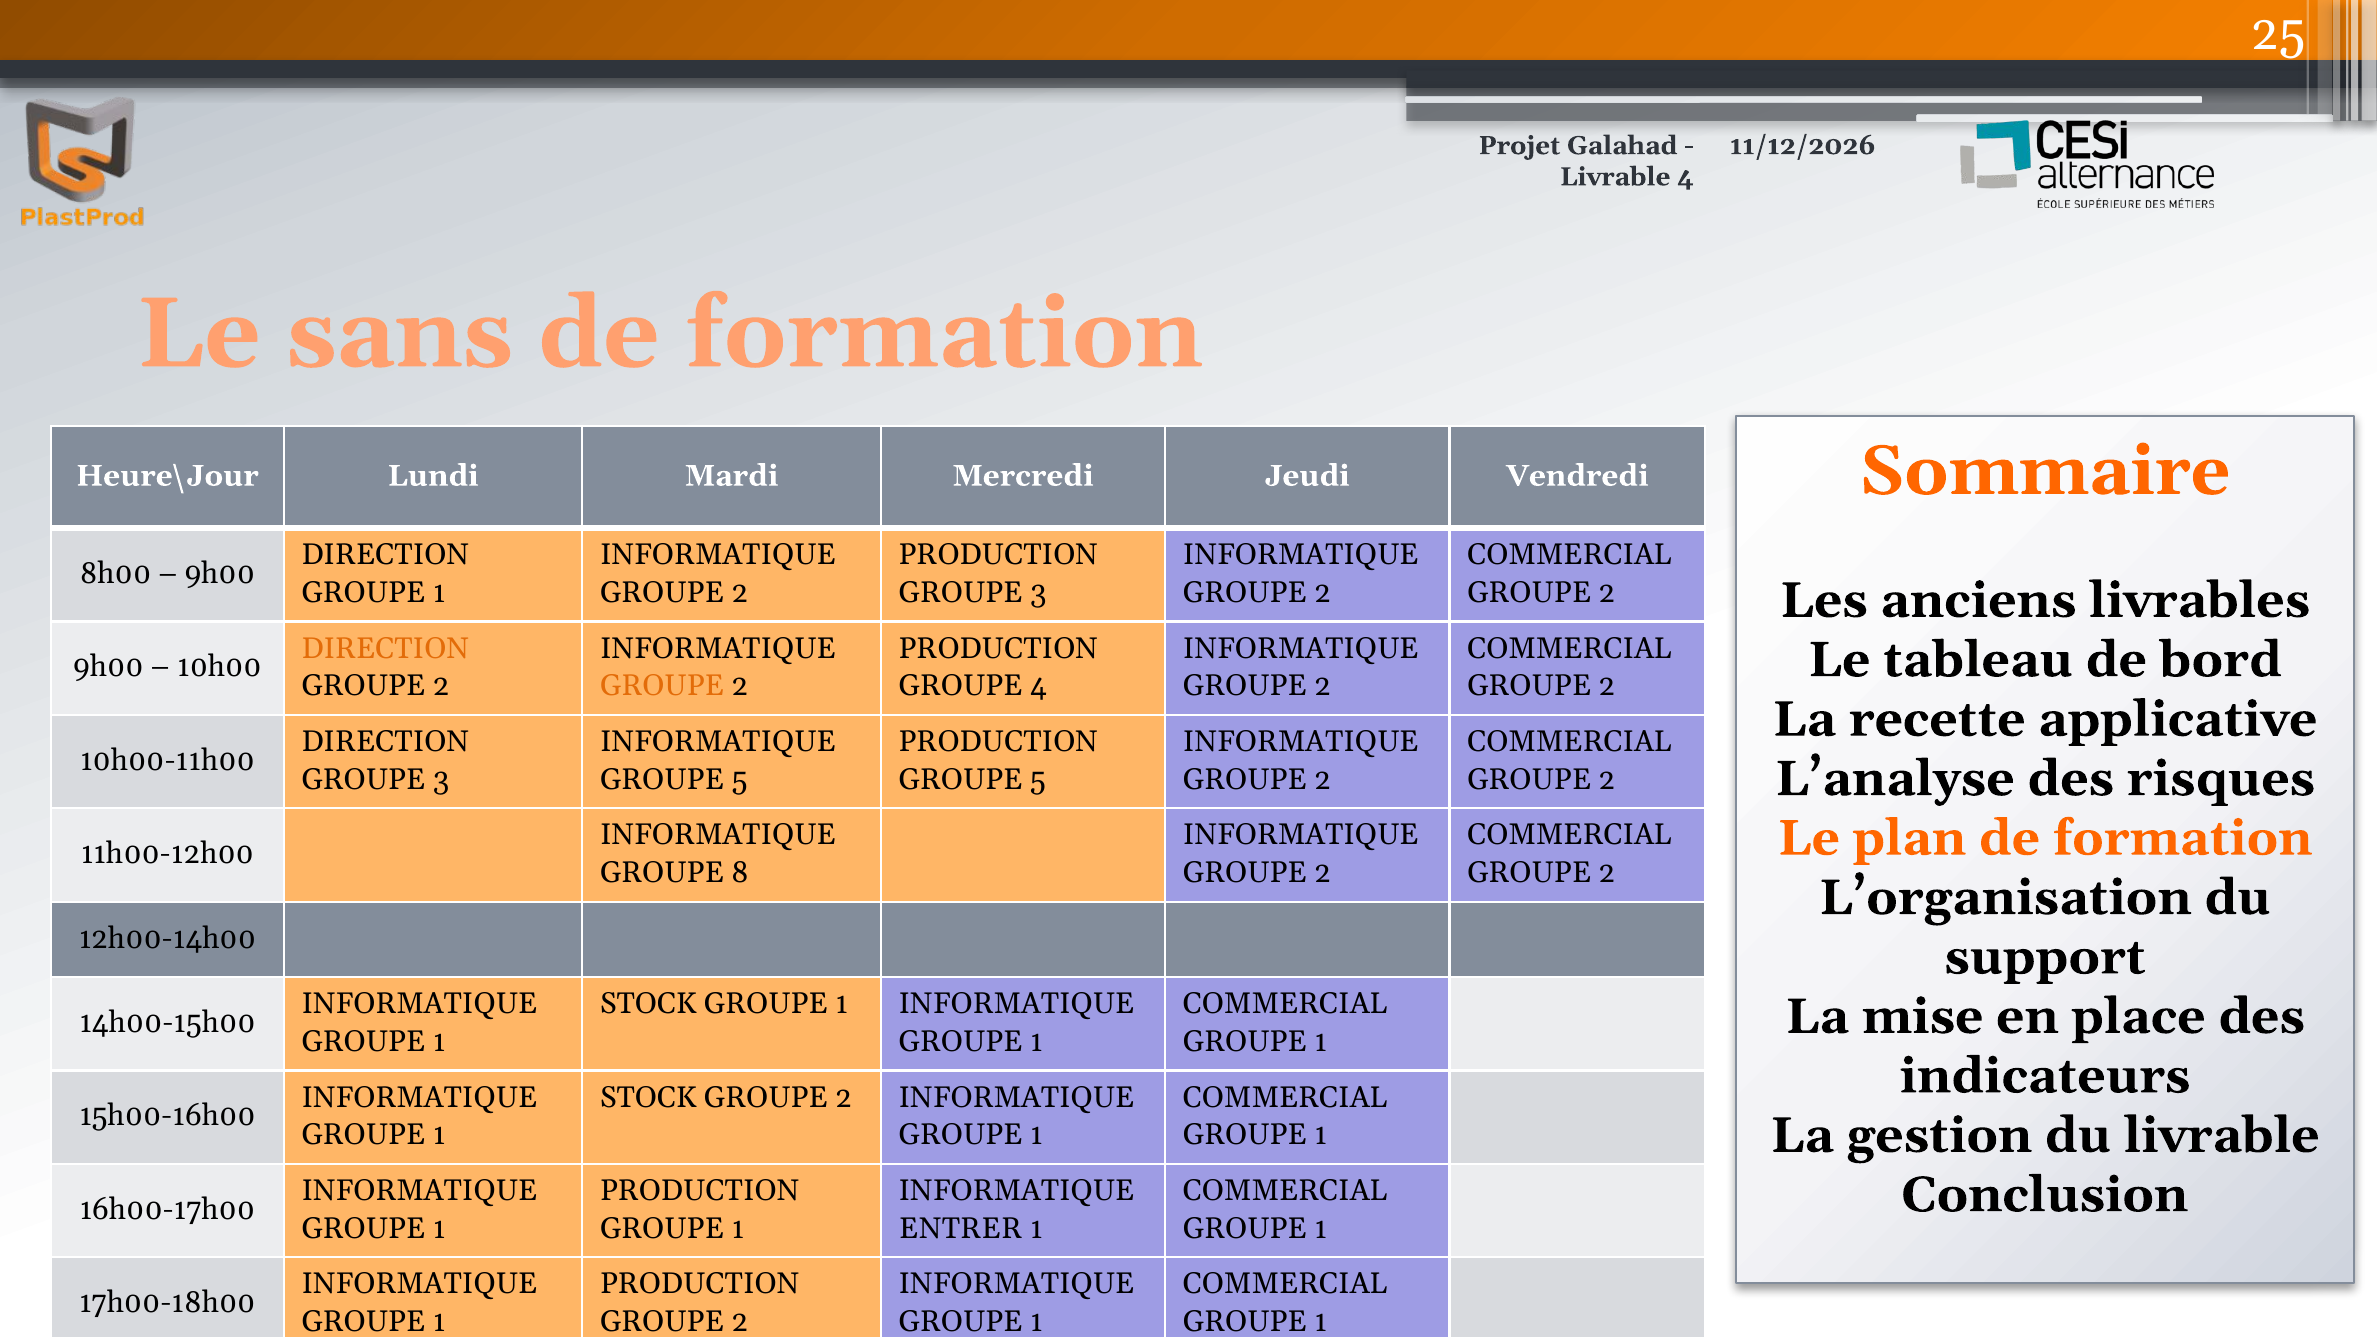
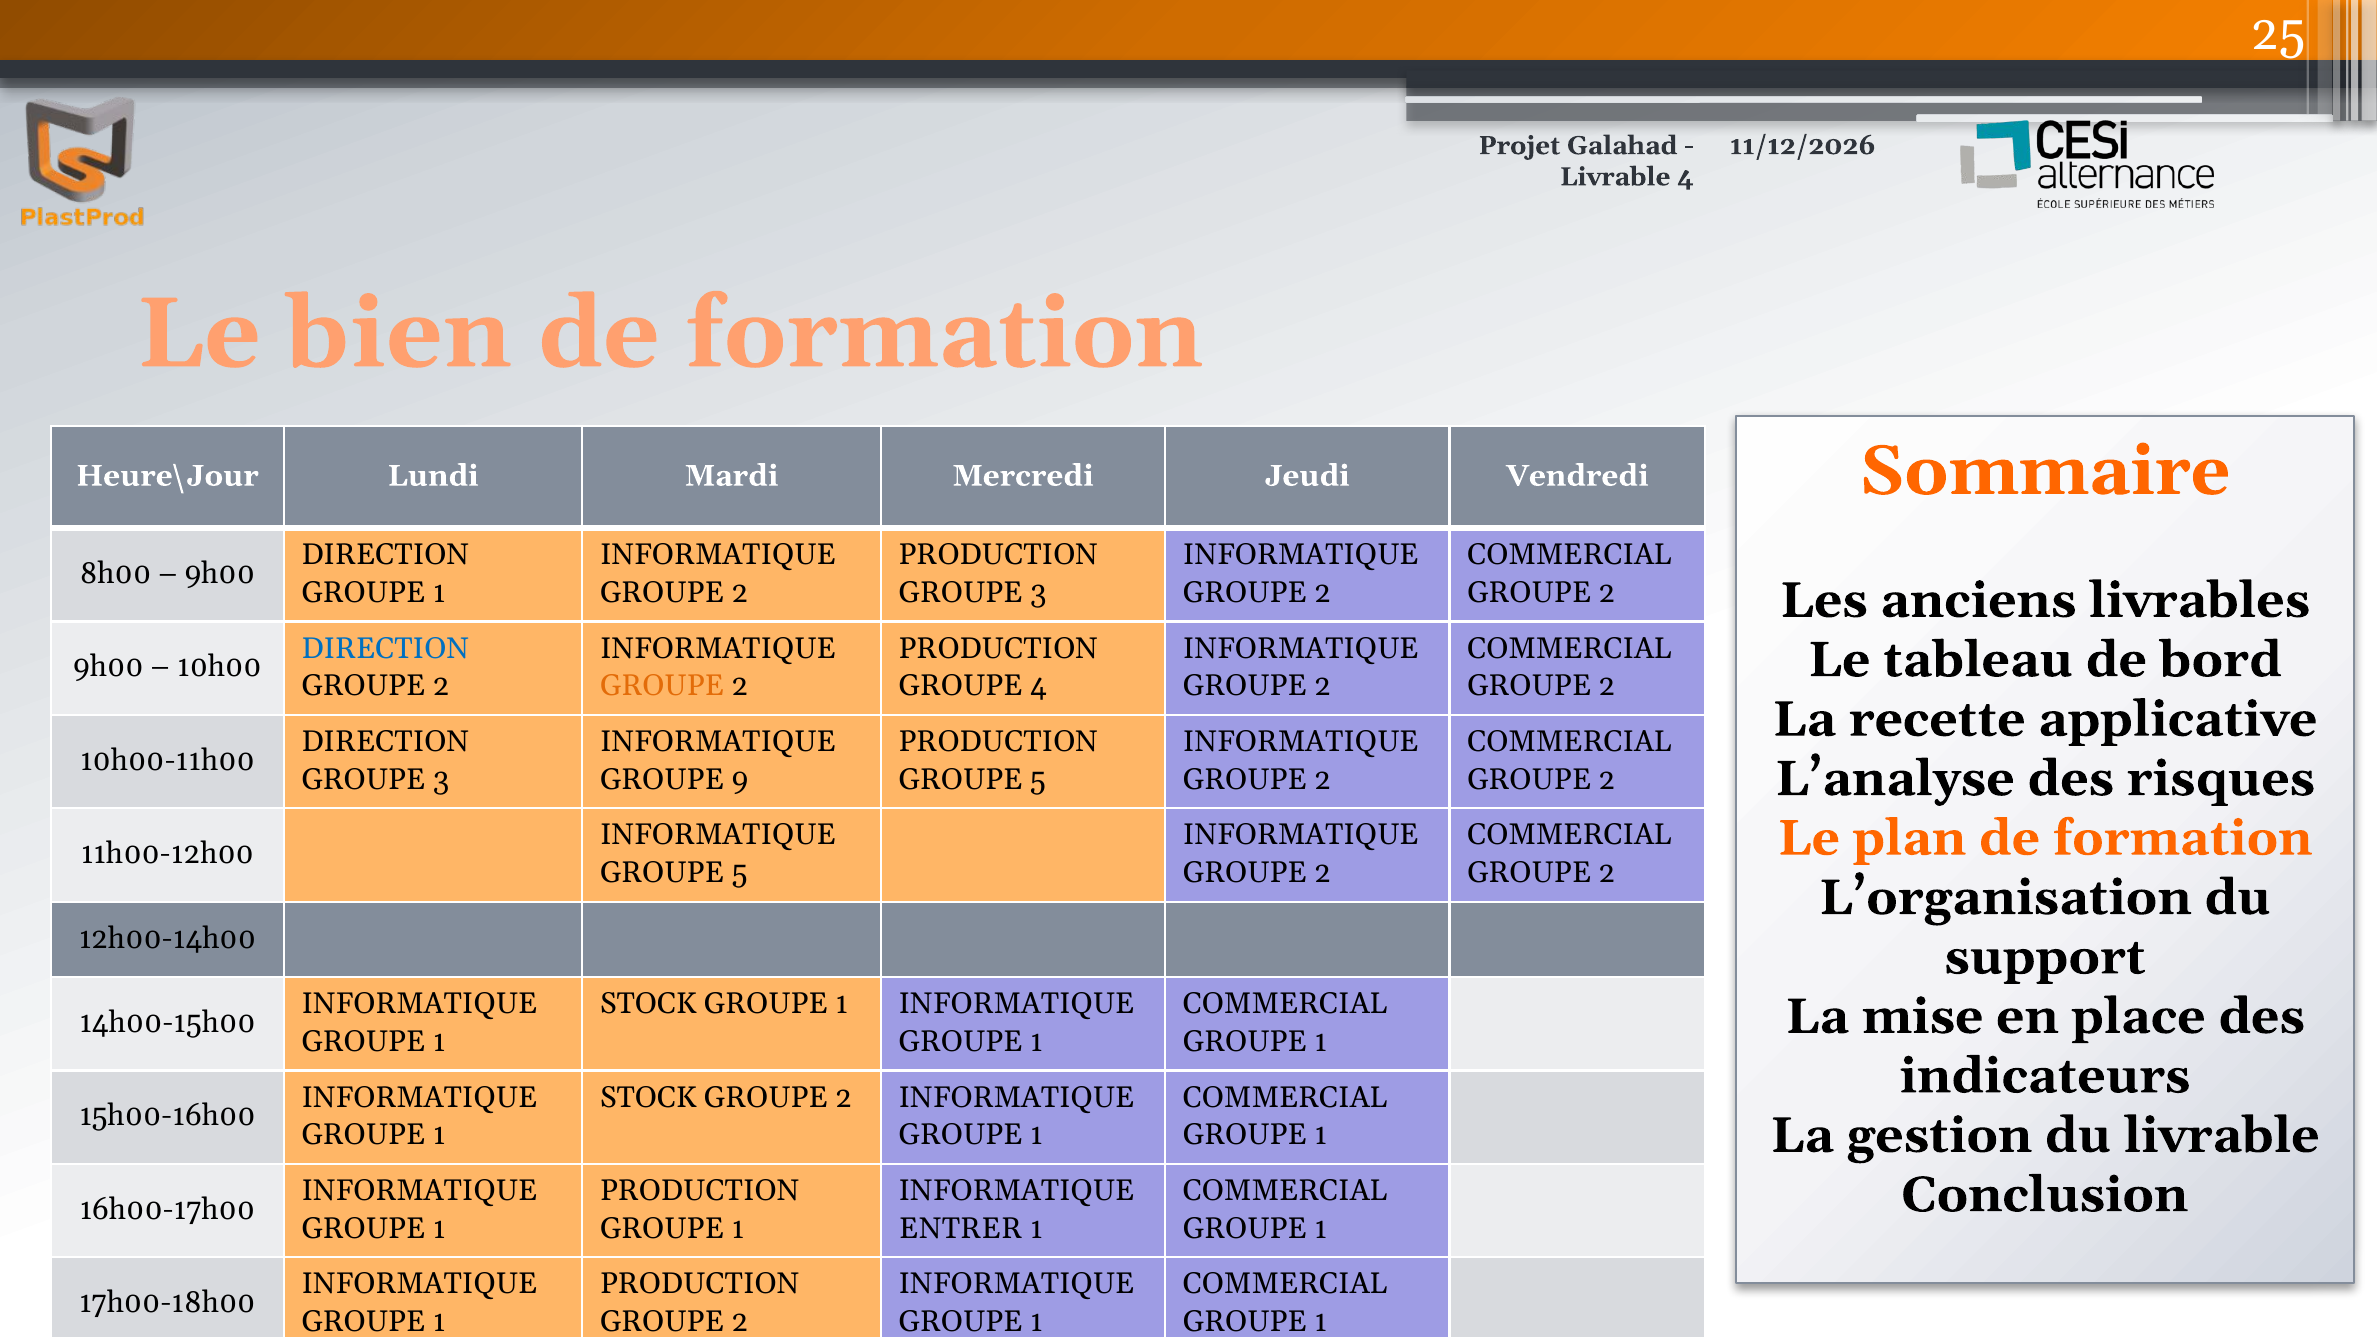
sans: sans -> bien
DIRECTION at (385, 648) colour: orange -> blue
5 at (740, 779): 5 -> 9
8 at (740, 873): 8 -> 5
